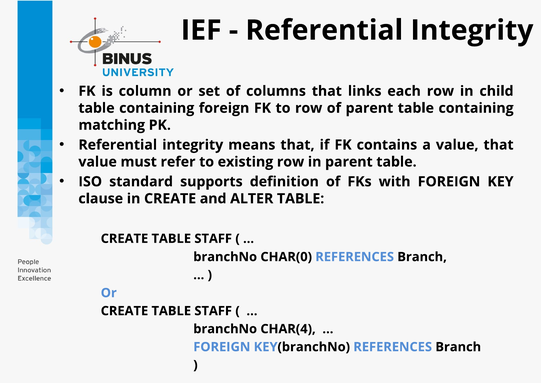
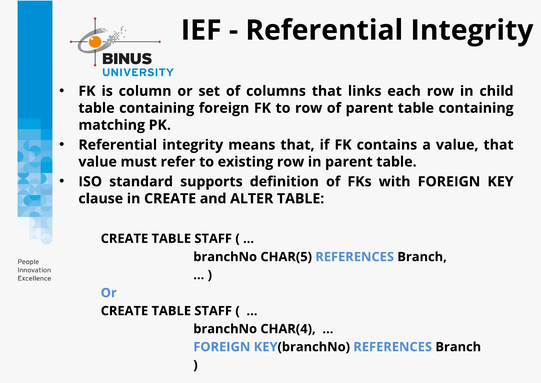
CHAR(0: CHAR(0 -> CHAR(5
